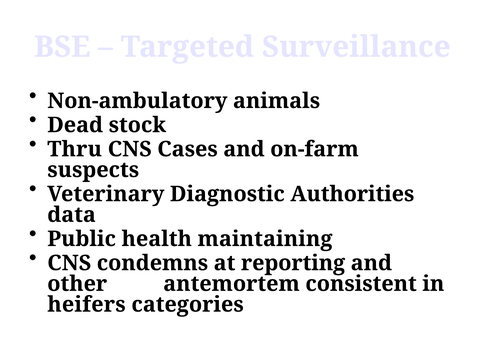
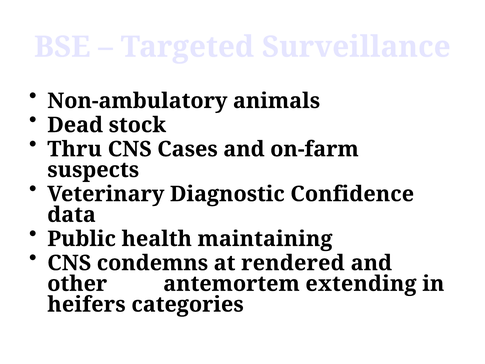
Authorities: Authorities -> Confidence
reporting: reporting -> rendered
consistent: consistent -> extending
